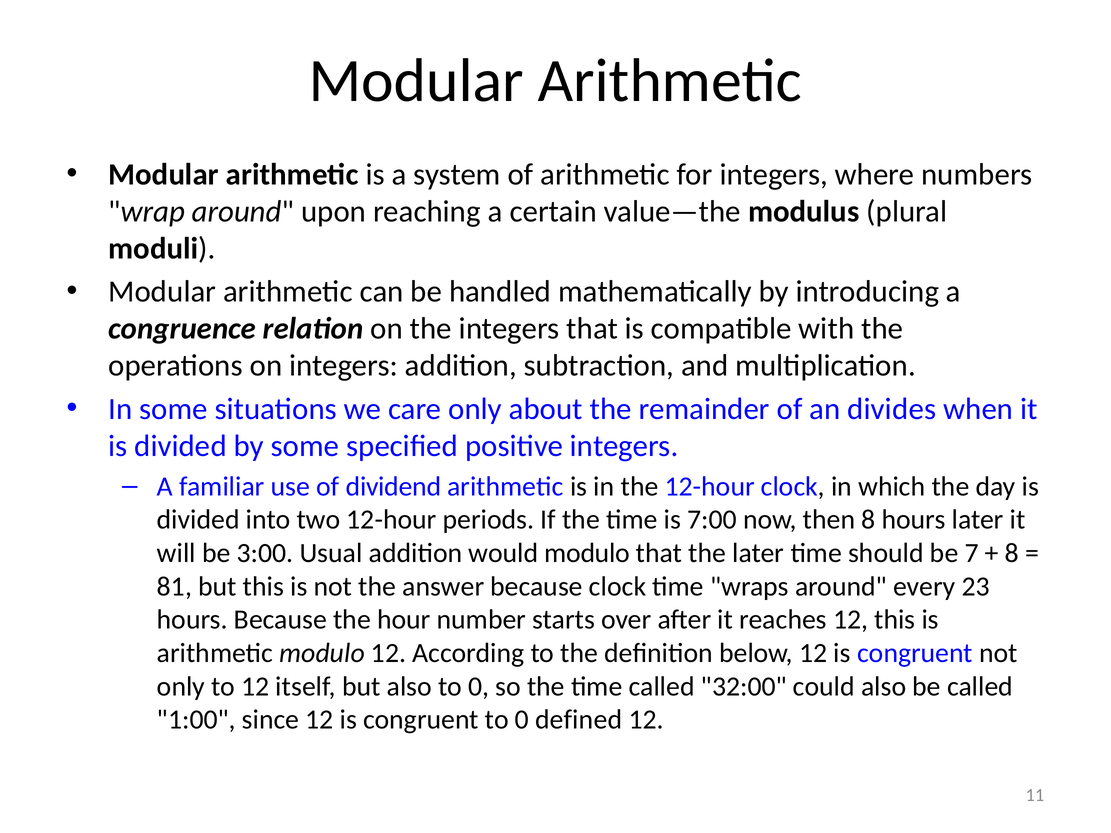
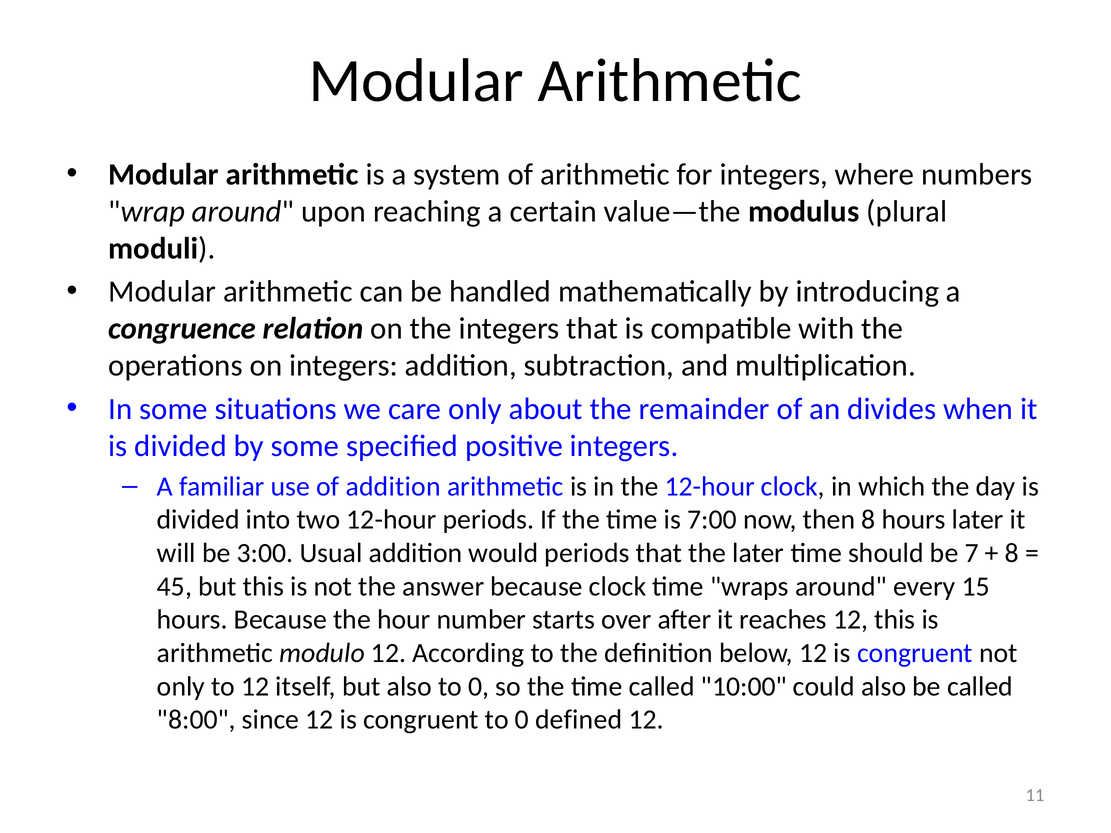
of dividend: dividend -> addition
would modulo: modulo -> periods
81: 81 -> 45
23: 23 -> 15
32:00: 32:00 -> 10:00
1:00: 1:00 -> 8:00
